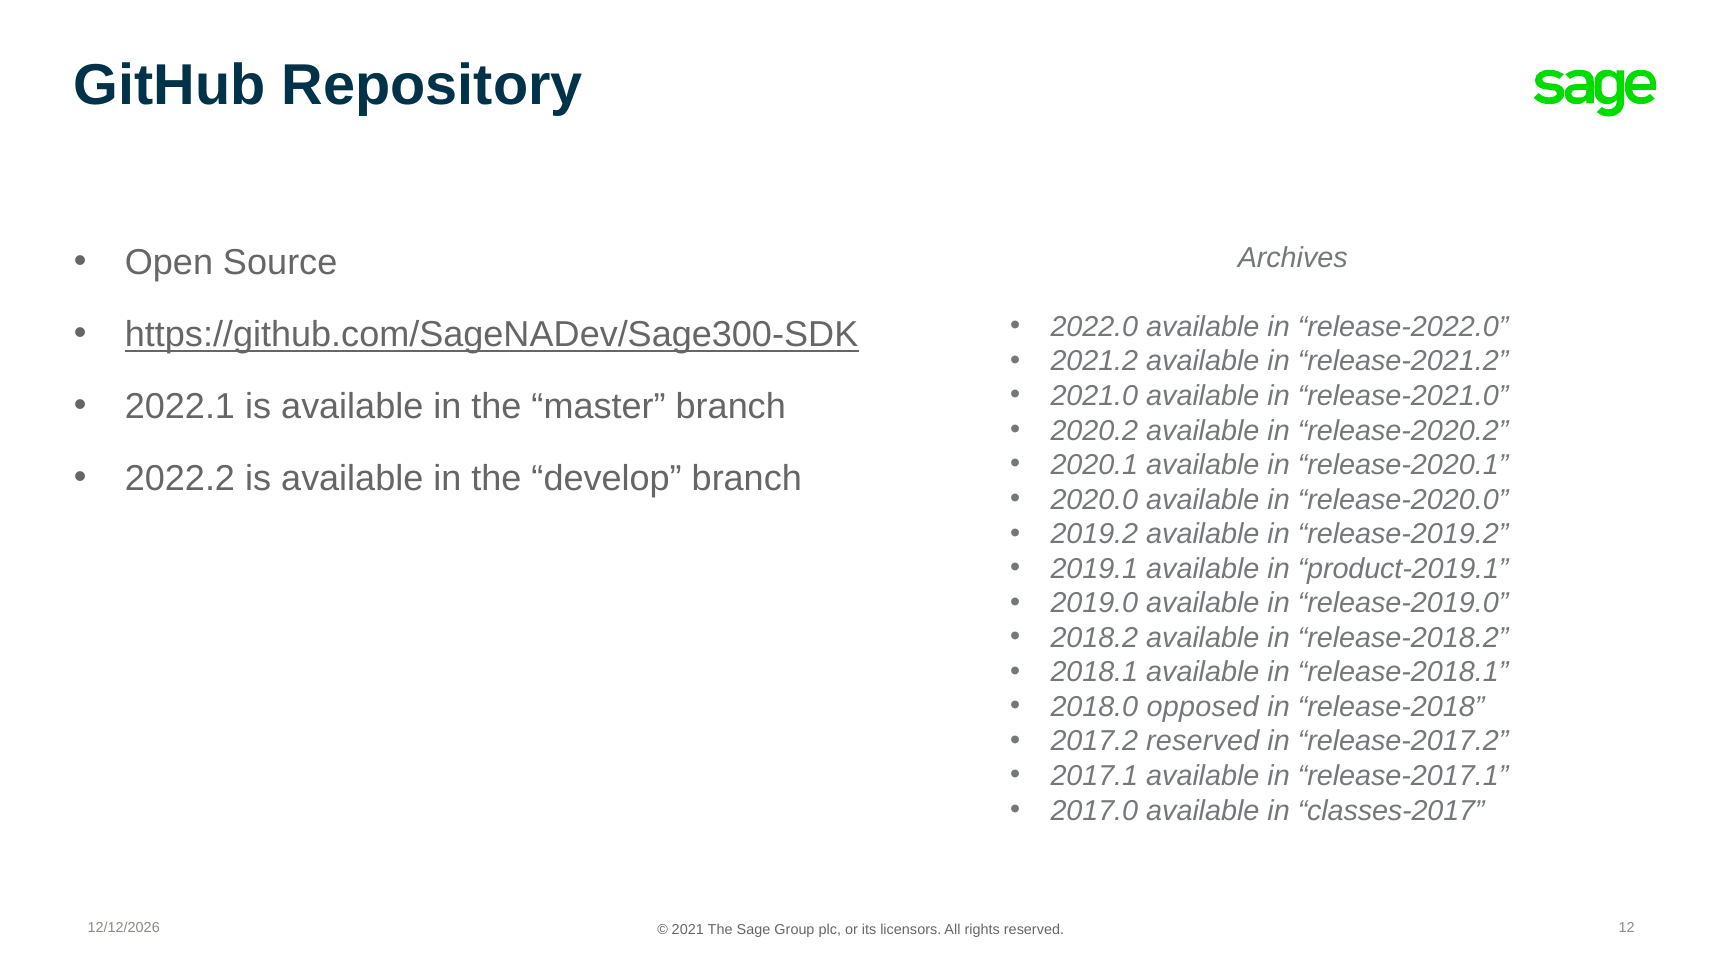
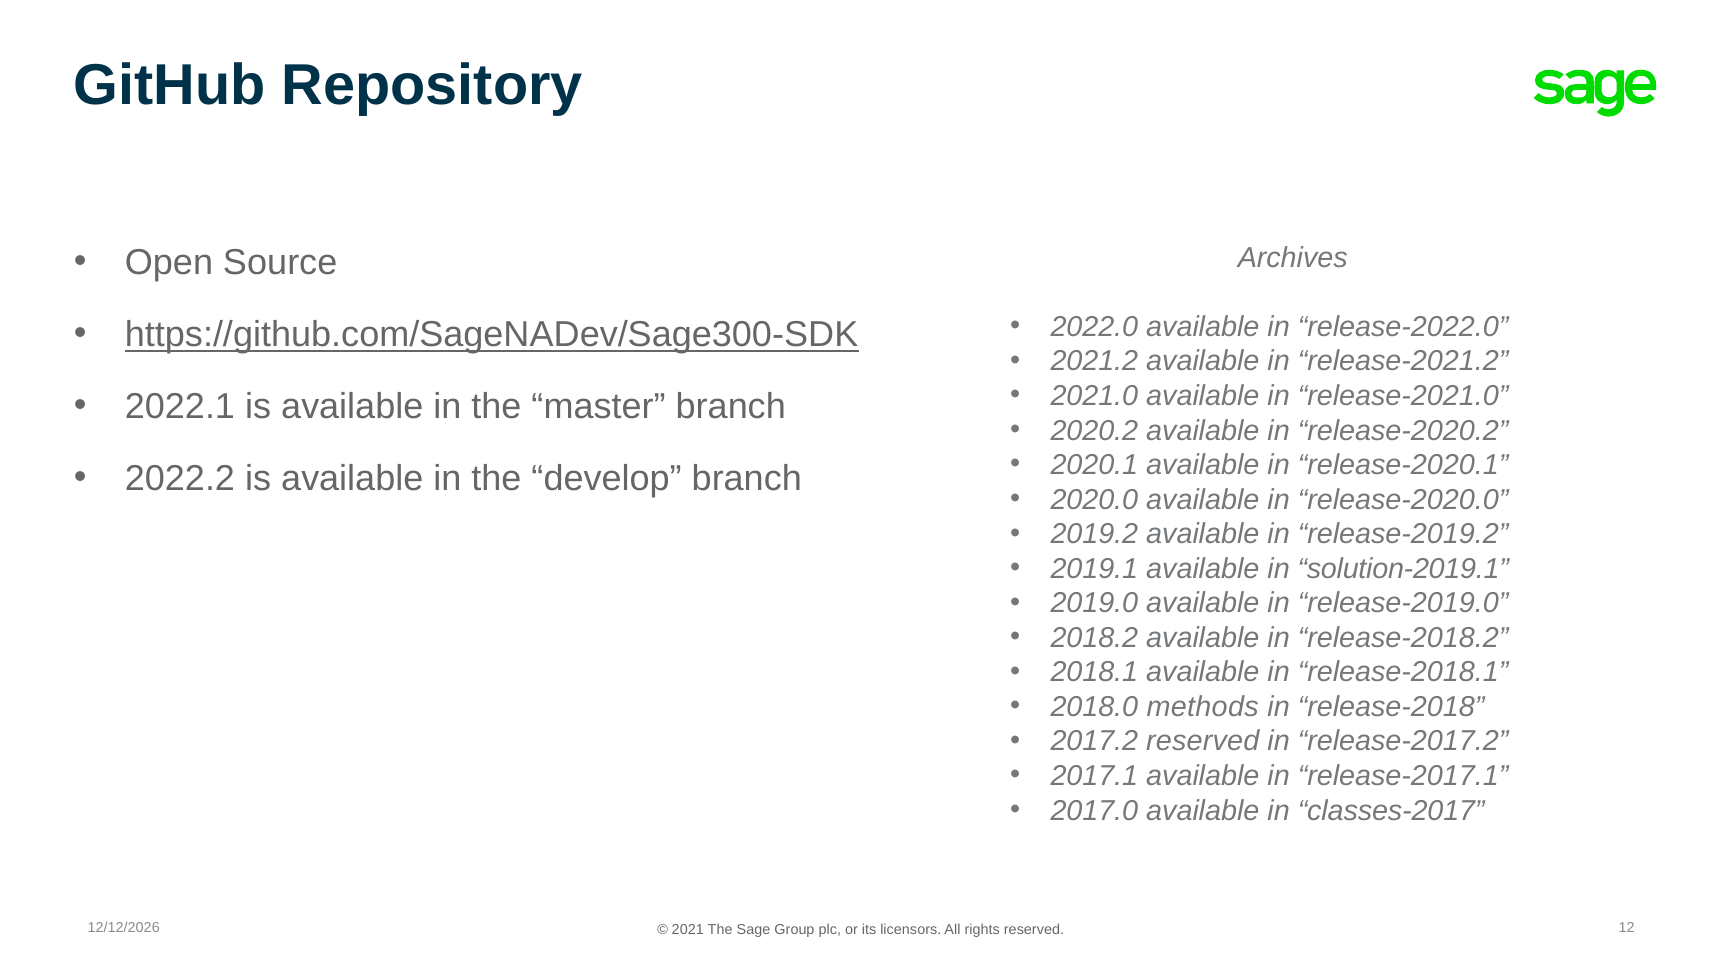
product-2019.1: product-2019.1 -> solution-2019.1
opposed: opposed -> methods
